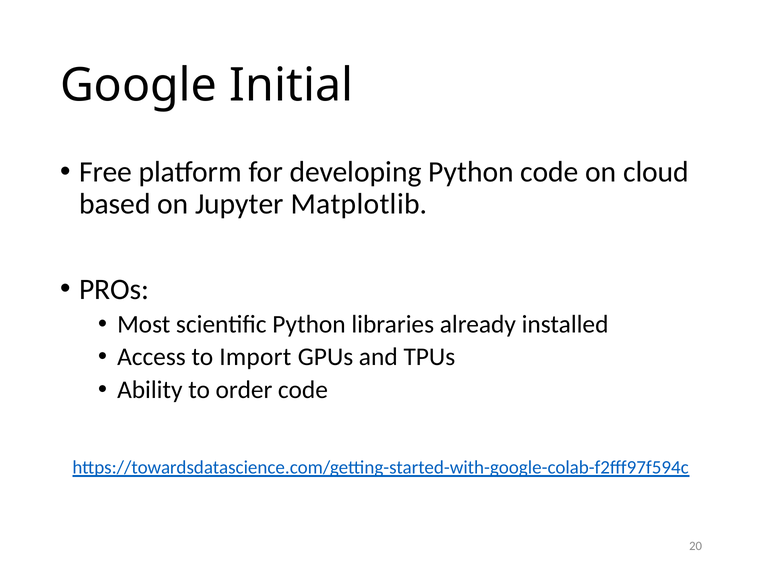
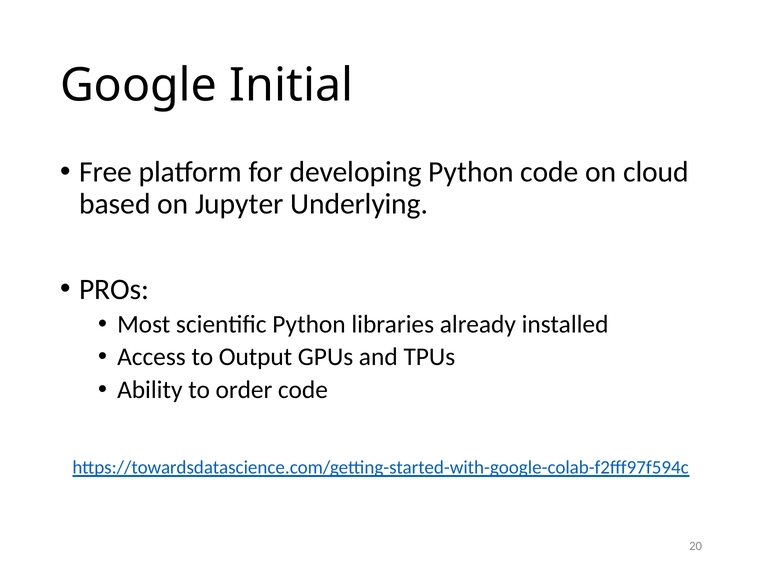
Matplotlib: Matplotlib -> Underlying
Import: Import -> Output
